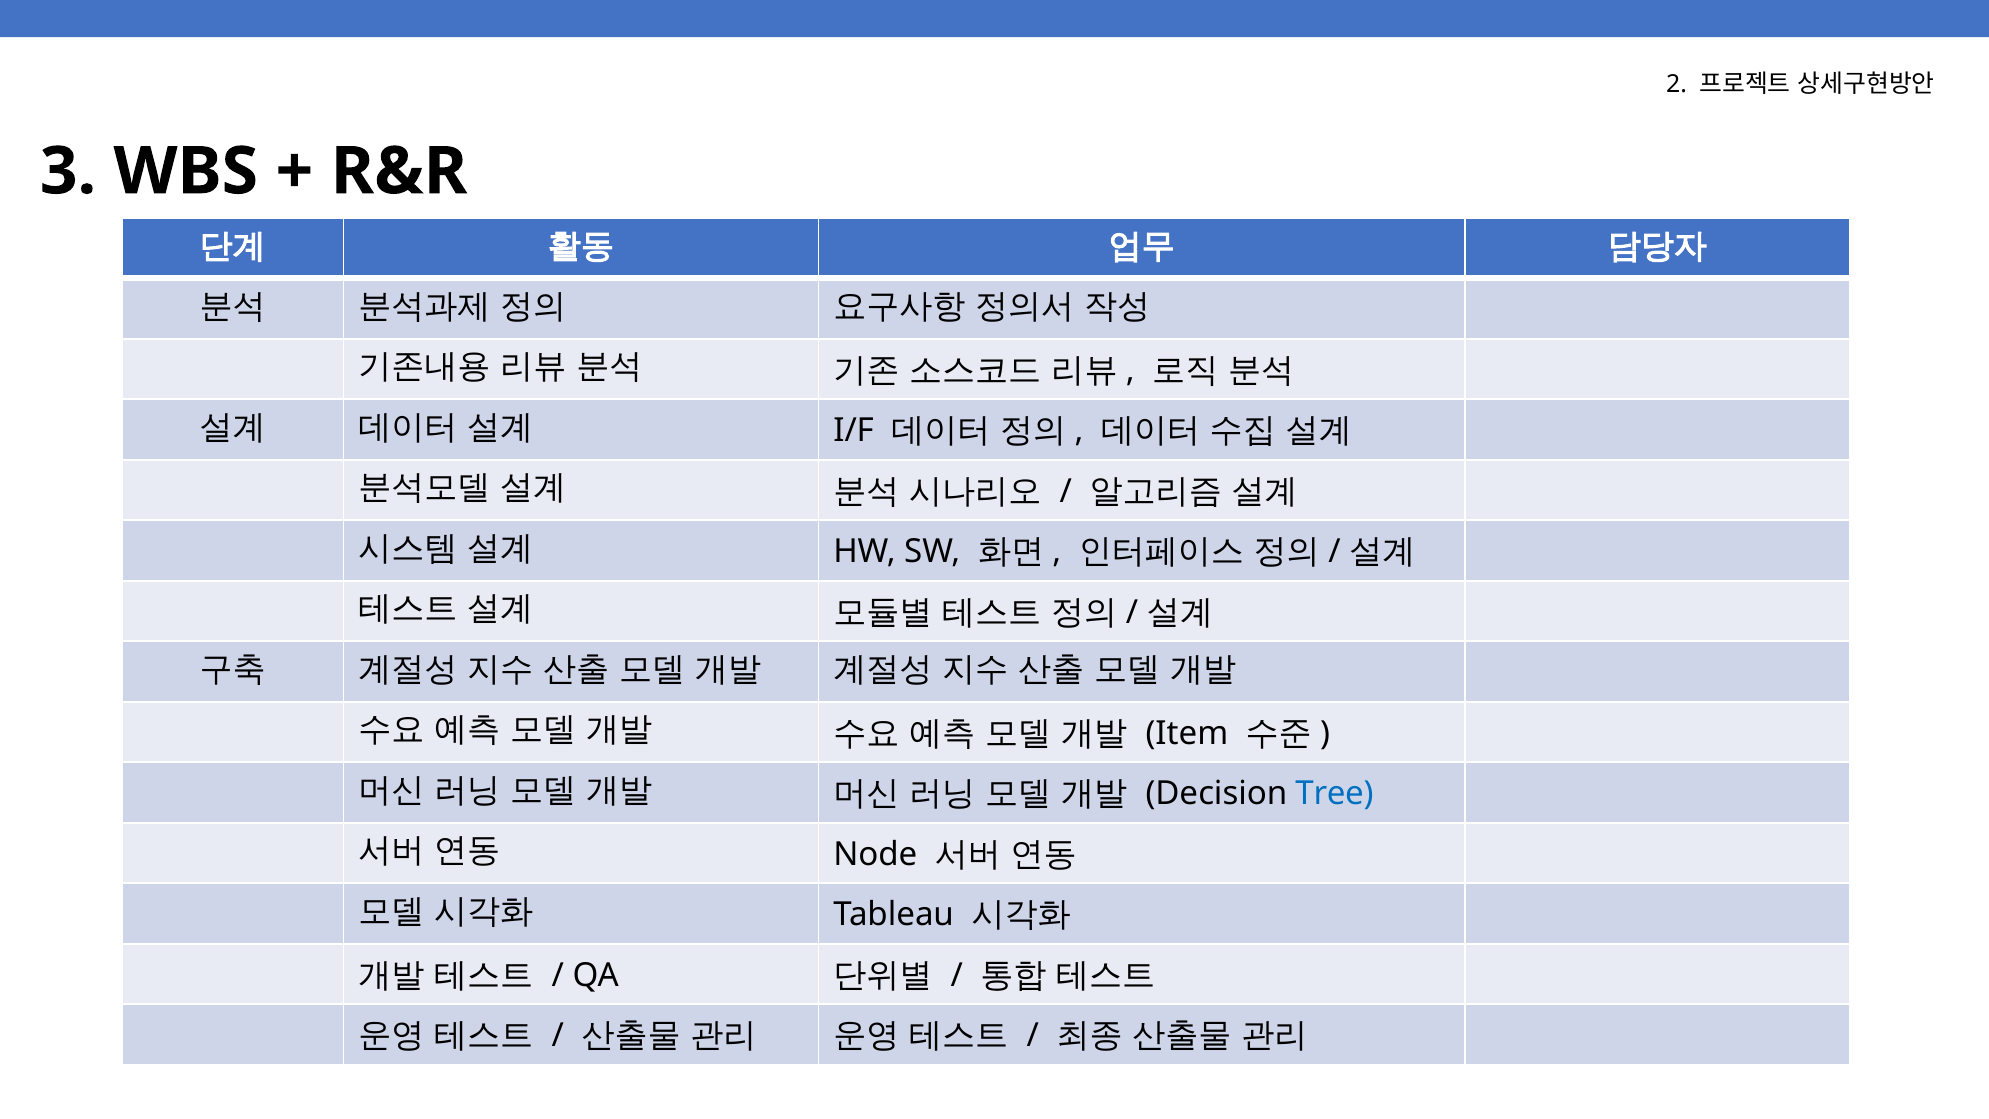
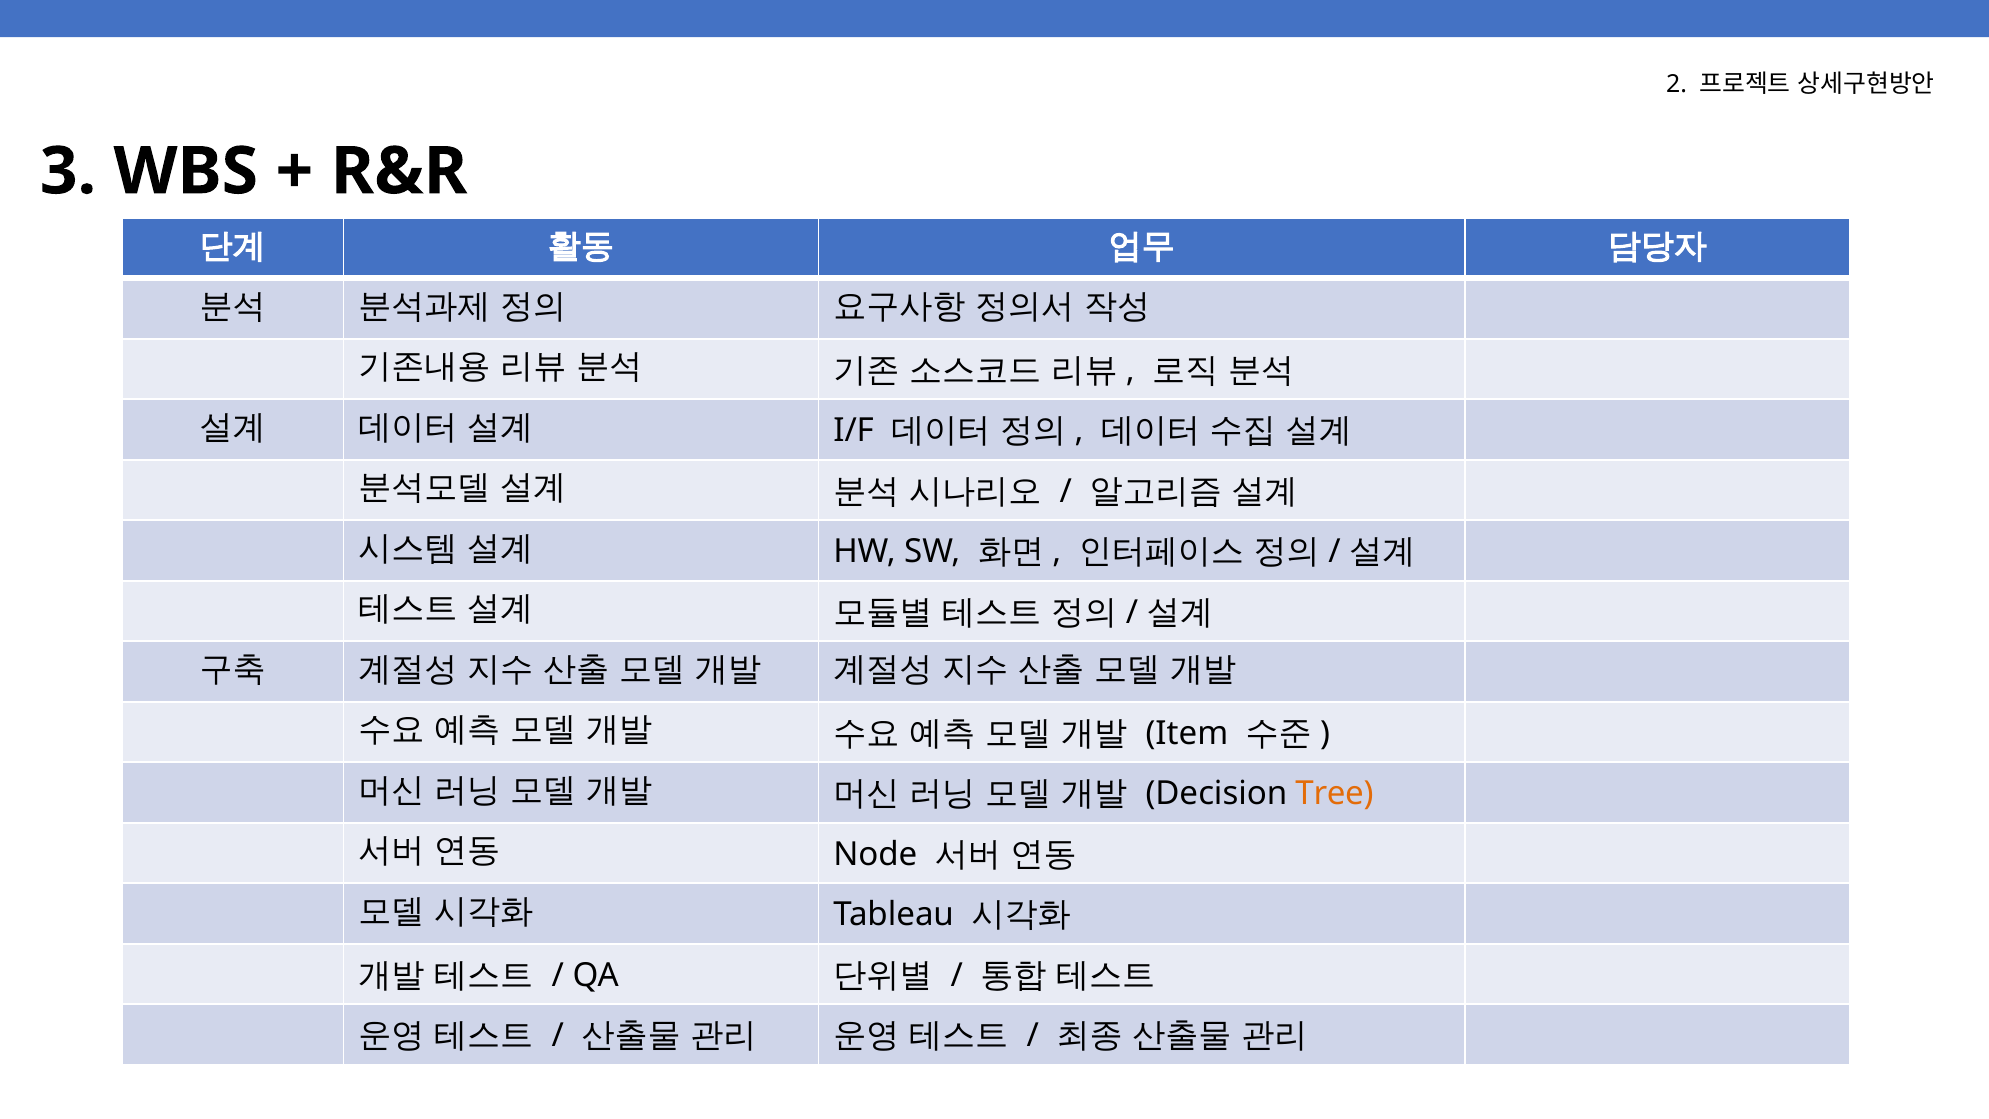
Tree colour: blue -> orange
